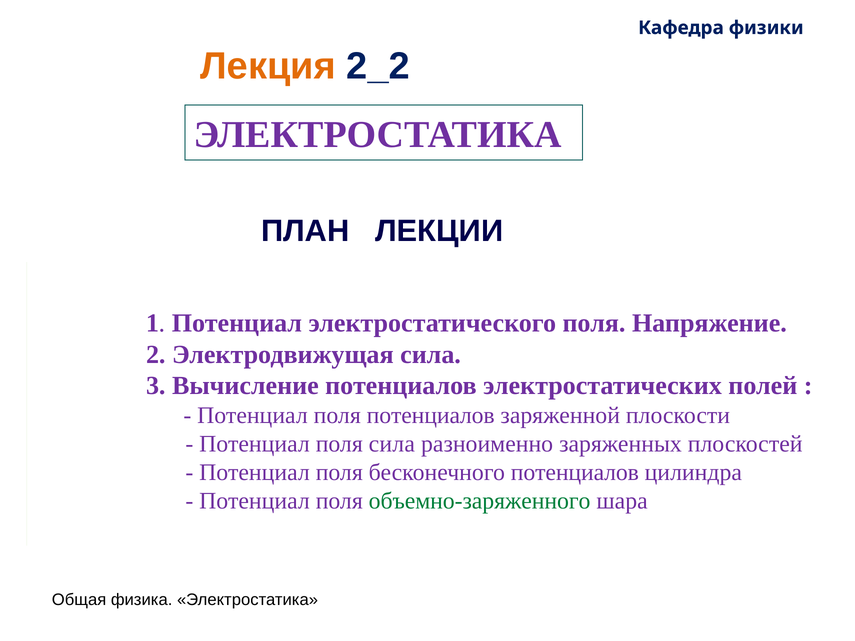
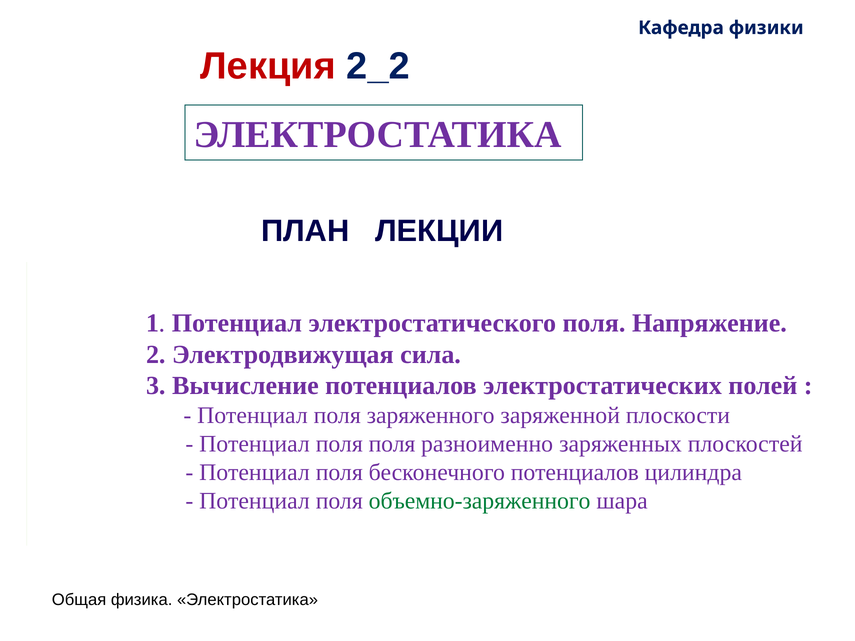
Лекция colour: orange -> red
поля потенциалов: потенциалов -> заряженного
поля сила: сила -> поля
